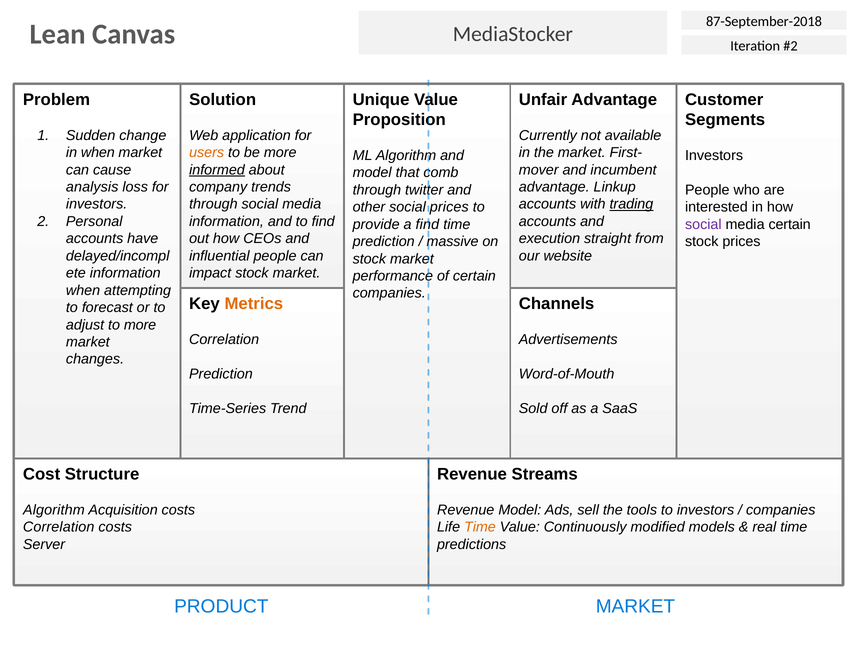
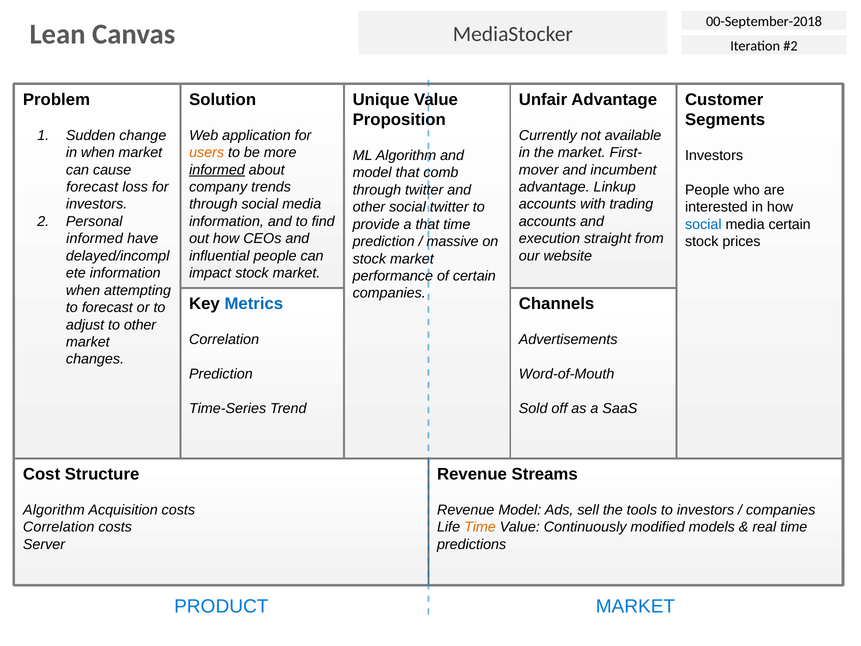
87-September-2018: 87-September-2018 -> 00-September-2018
analysis at (92, 187): analysis -> forecast
trading underline: present -> none
social prices: prices -> twitter
a find: find -> that
social at (703, 224) colour: purple -> blue
accounts at (95, 239): accounts -> informed
Metrics colour: orange -> blue
to more: more -> other
